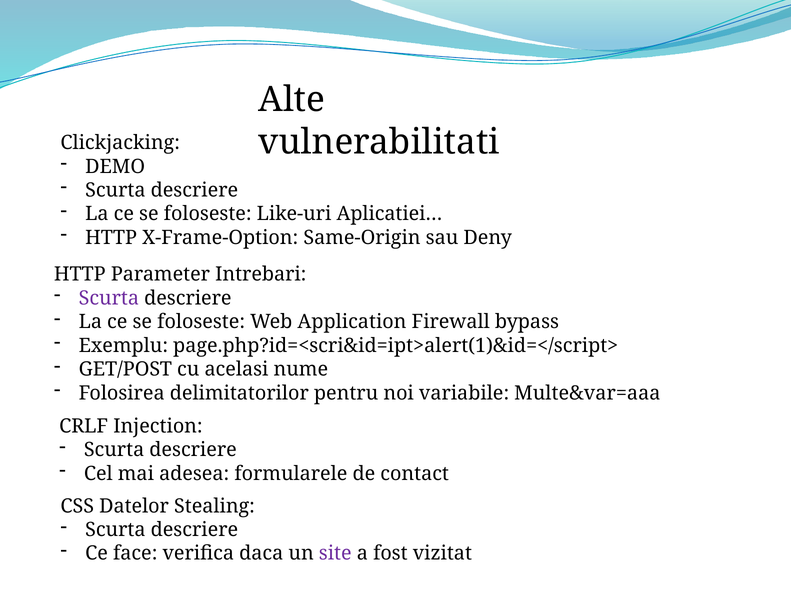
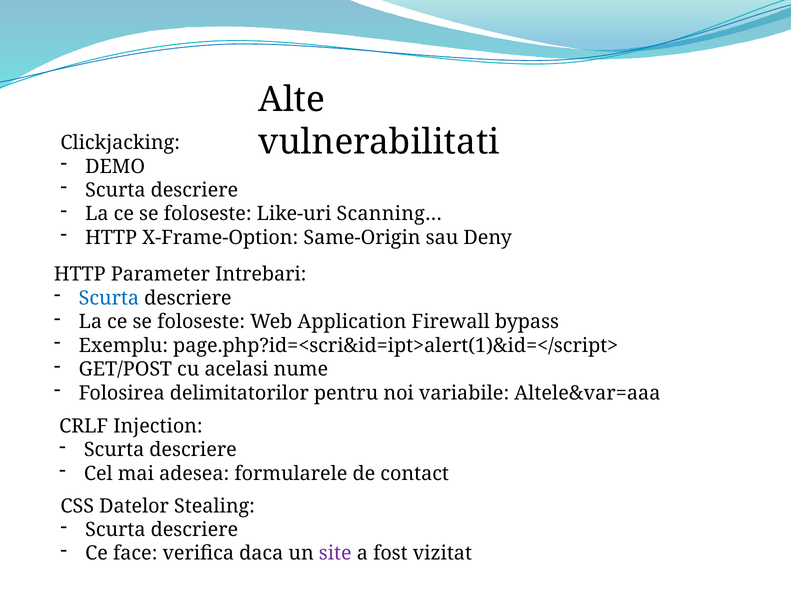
Aplicatiei…: Aplicatiei… -> Scanning…
Scurta at (109, 298) colour: purple -> blue
Multe&var=aaa: Multe&var=aaa -> Altele&var=aaa
